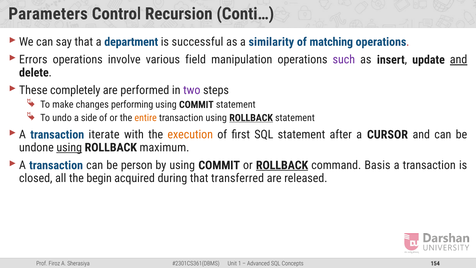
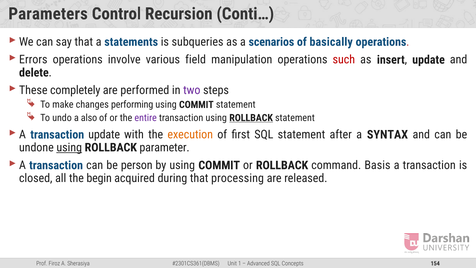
department: department -> statements
successful: successful -> subqueries
similarity: similarity -> scenarios
matching: matching -> basically
such colour: purple -> red
and at (459, 60) underline: present -> none
side: side -> also
entire colour: orange -> purple
transaction iterate: iterate -> update
CURSOR: CURSOR -> SYNTAX
maximum: maximum -> parameter
ROLLBACK at (282, 165) underline: present -> none
transferred: transferred -> processing
